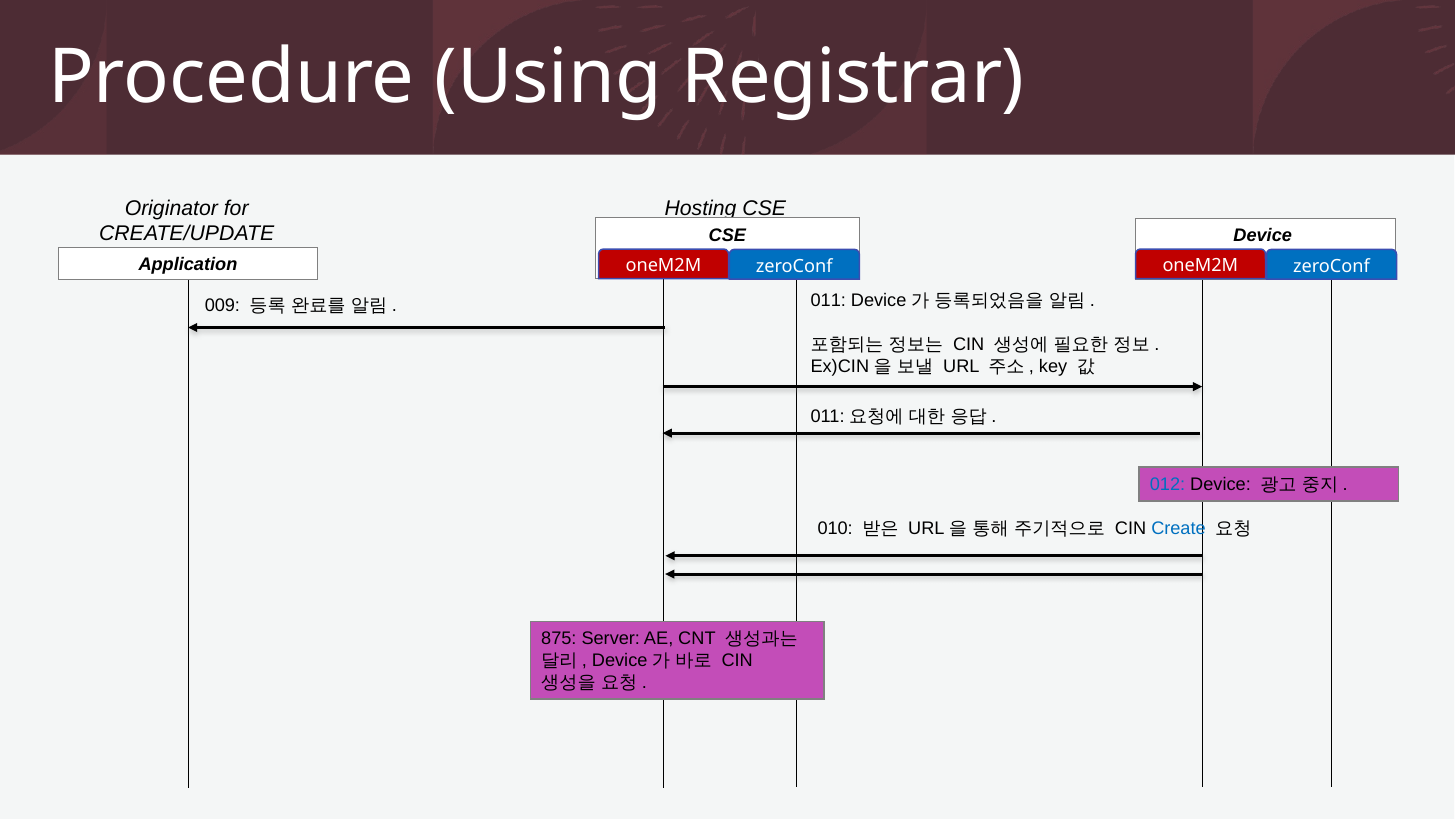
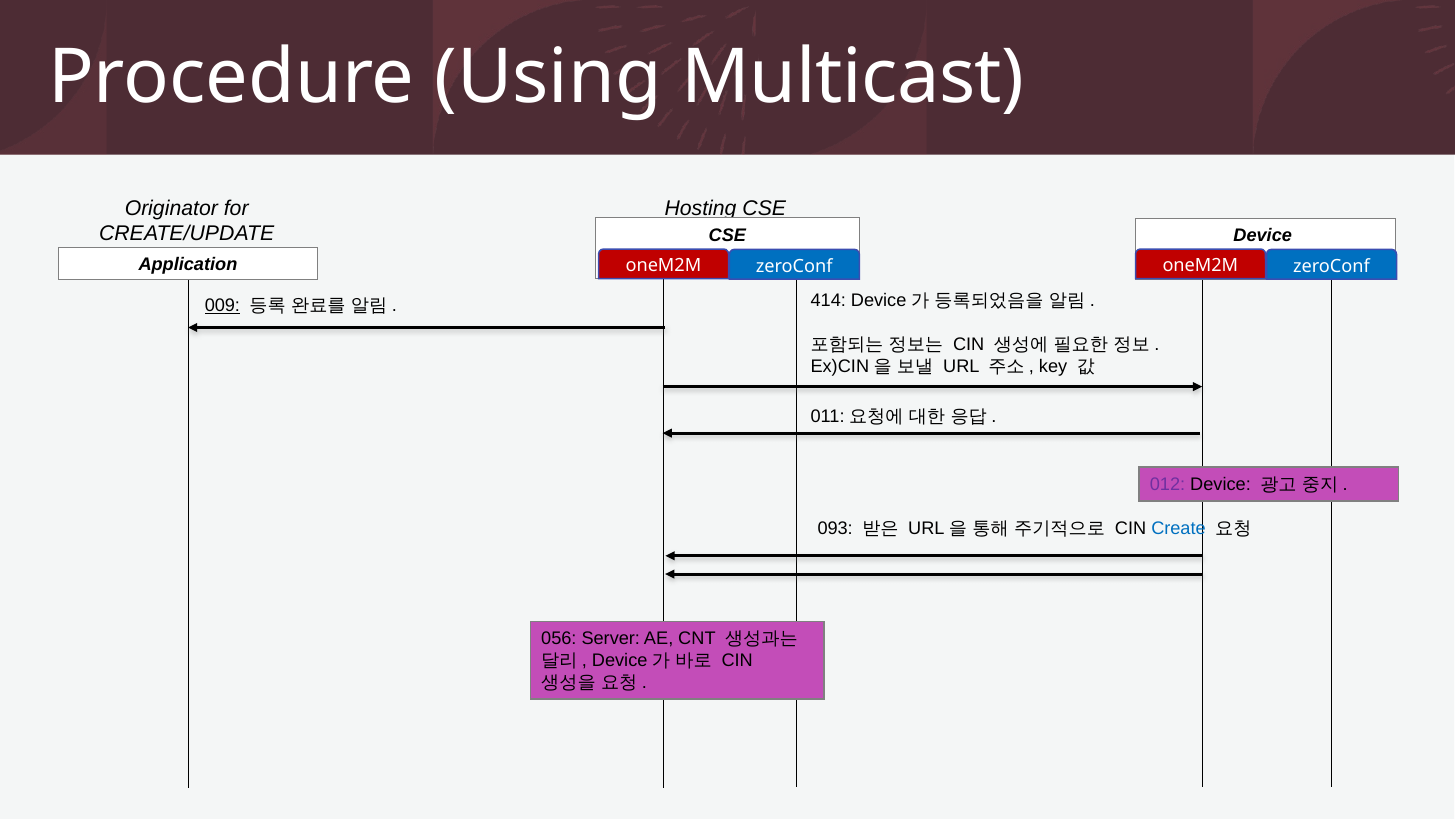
Registrar: Registrar -> Multicast
009 underline: none -> present
011: 011 -> 414
012 colour: blue -> purple
010: 010 -> 093
875: 875 -> 056
